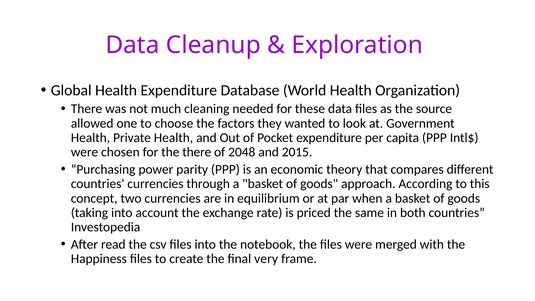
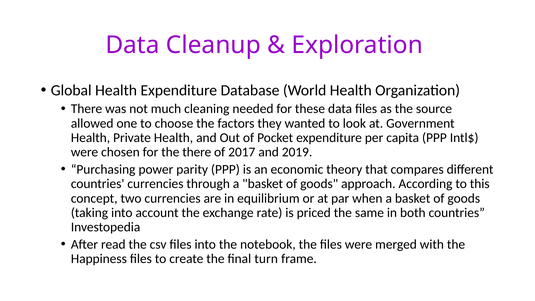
2048: 2048 -> 2017
2015: 2015 -> 2019
very: very -> turn
